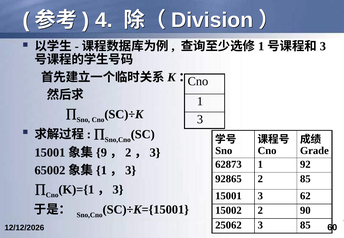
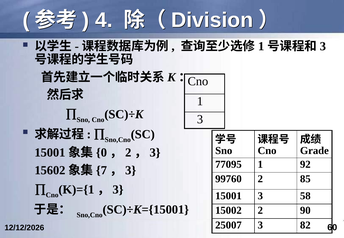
9: 9 -> 0
62873: 62873 -> 77095
65002: 65002 -> 15602
1 at (101, 170): 1 -> 7
92865: 92865 -> 99760
62: 62 -> 58
25062: 25062 -> 25007
3 85: 85 -> 82
